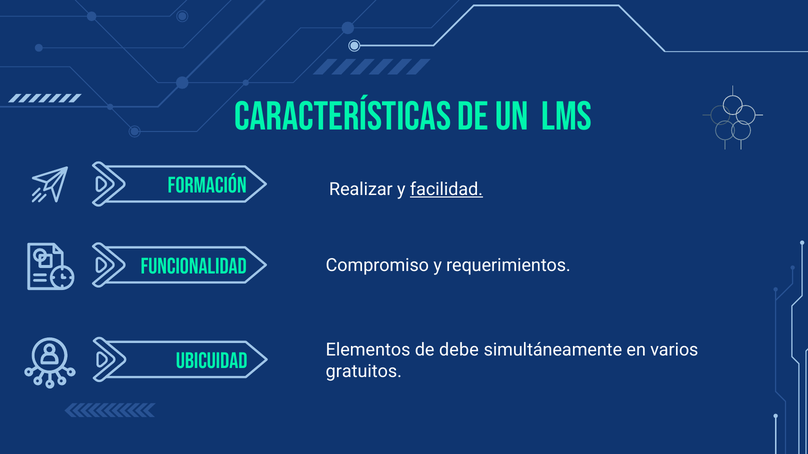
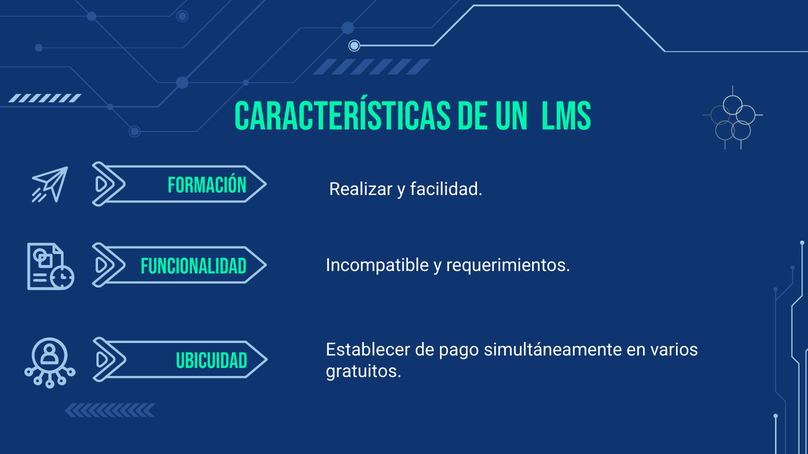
facilidad underline: present -> none
Compromiso: Compromiso -> Incompatible
Elementos: Elementos -> Establecer
debe: debe -> pago
